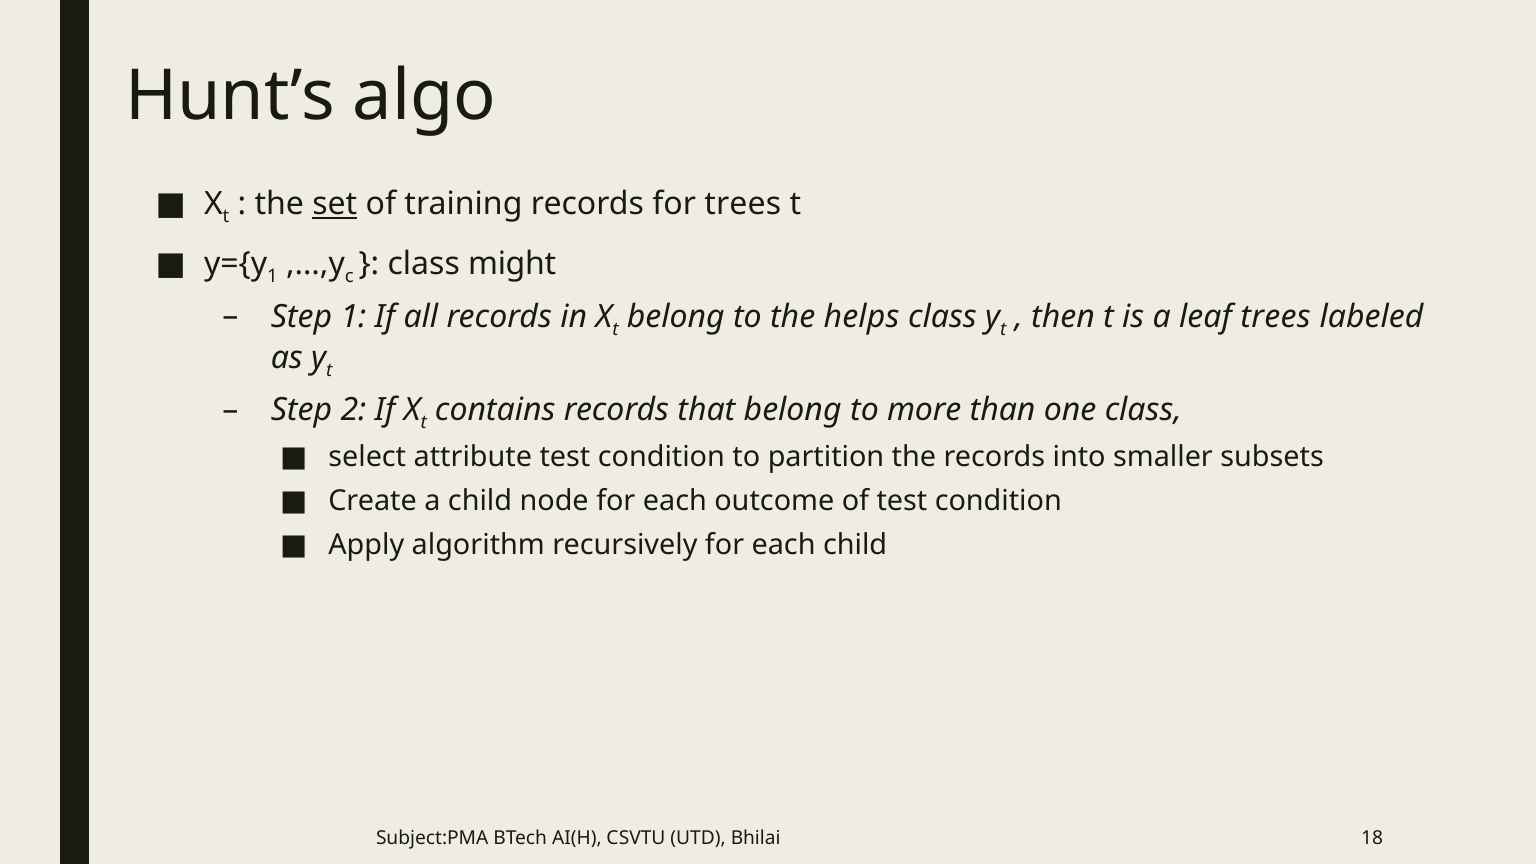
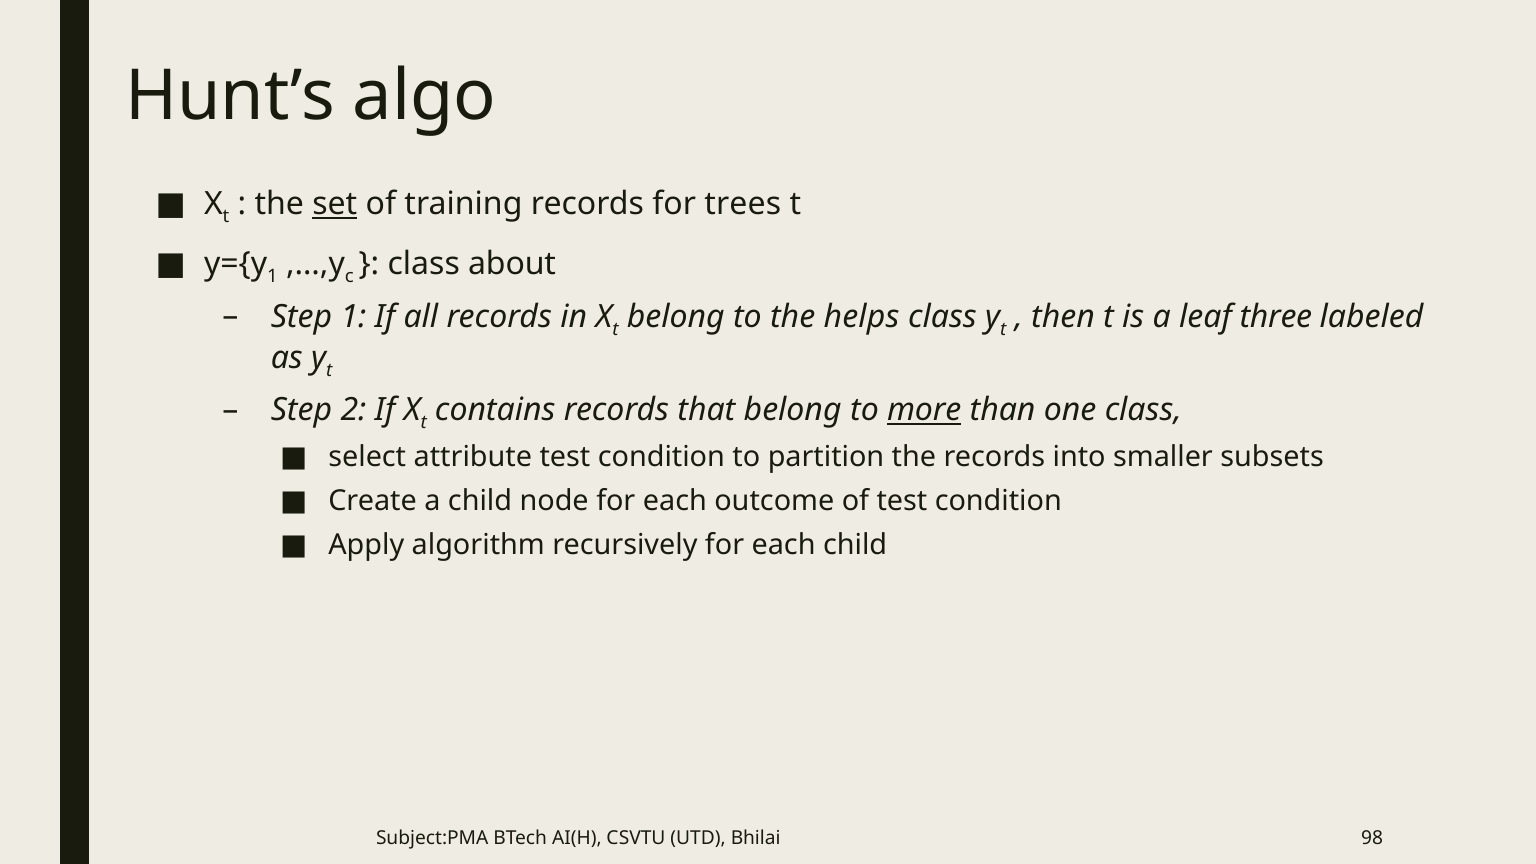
might: might -> about
leaf trees: trees -> three
more underline: none -> present
18: 18 -> 98
